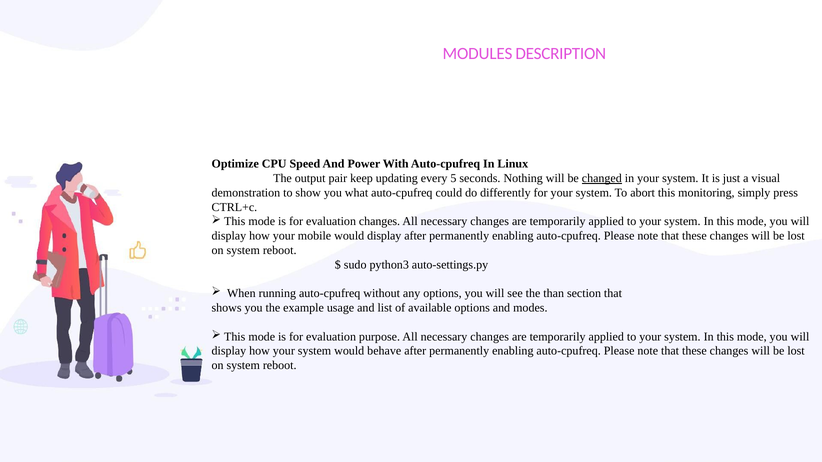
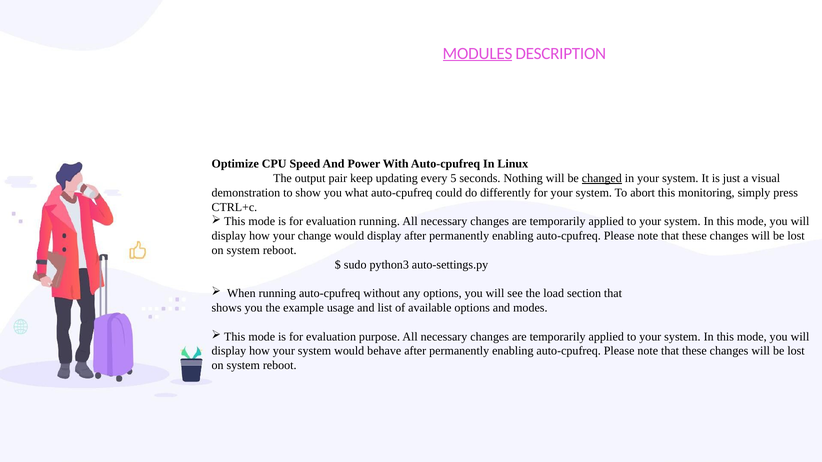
MODULES underline: none -> present
evaluation changes: changes -> running
mobile: mobile -> change
than: than -> load
